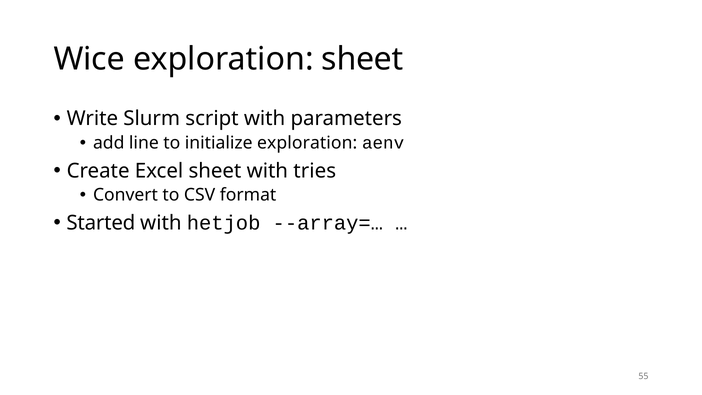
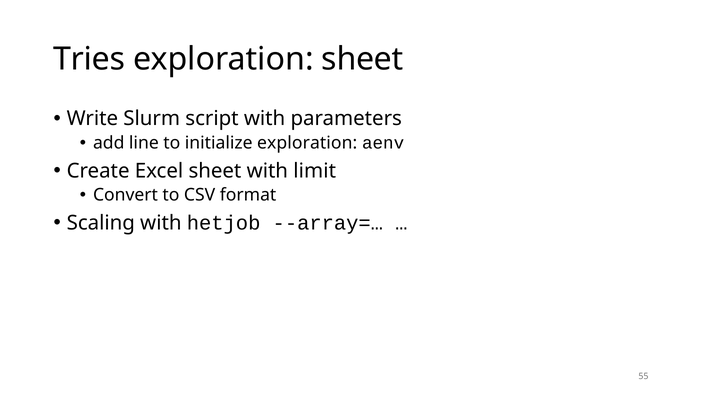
Wice: Wice -> Tries
tries: tries -> limit
Started: Started -> Scaling
